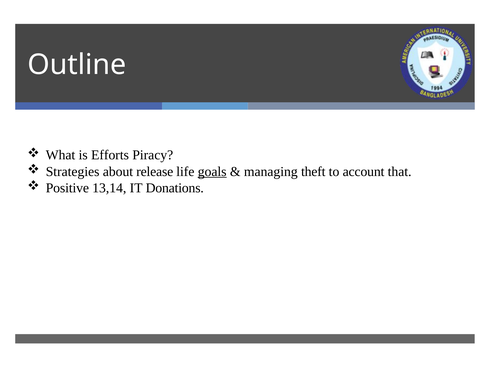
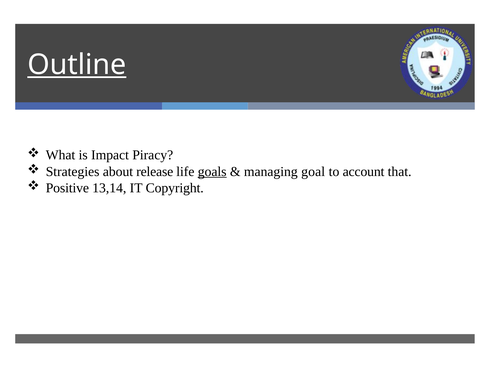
Outline underline: none -> present
Efforts: Efforts -> Impact
theft: theft -> goal
Donations: Donations -> Copyright
